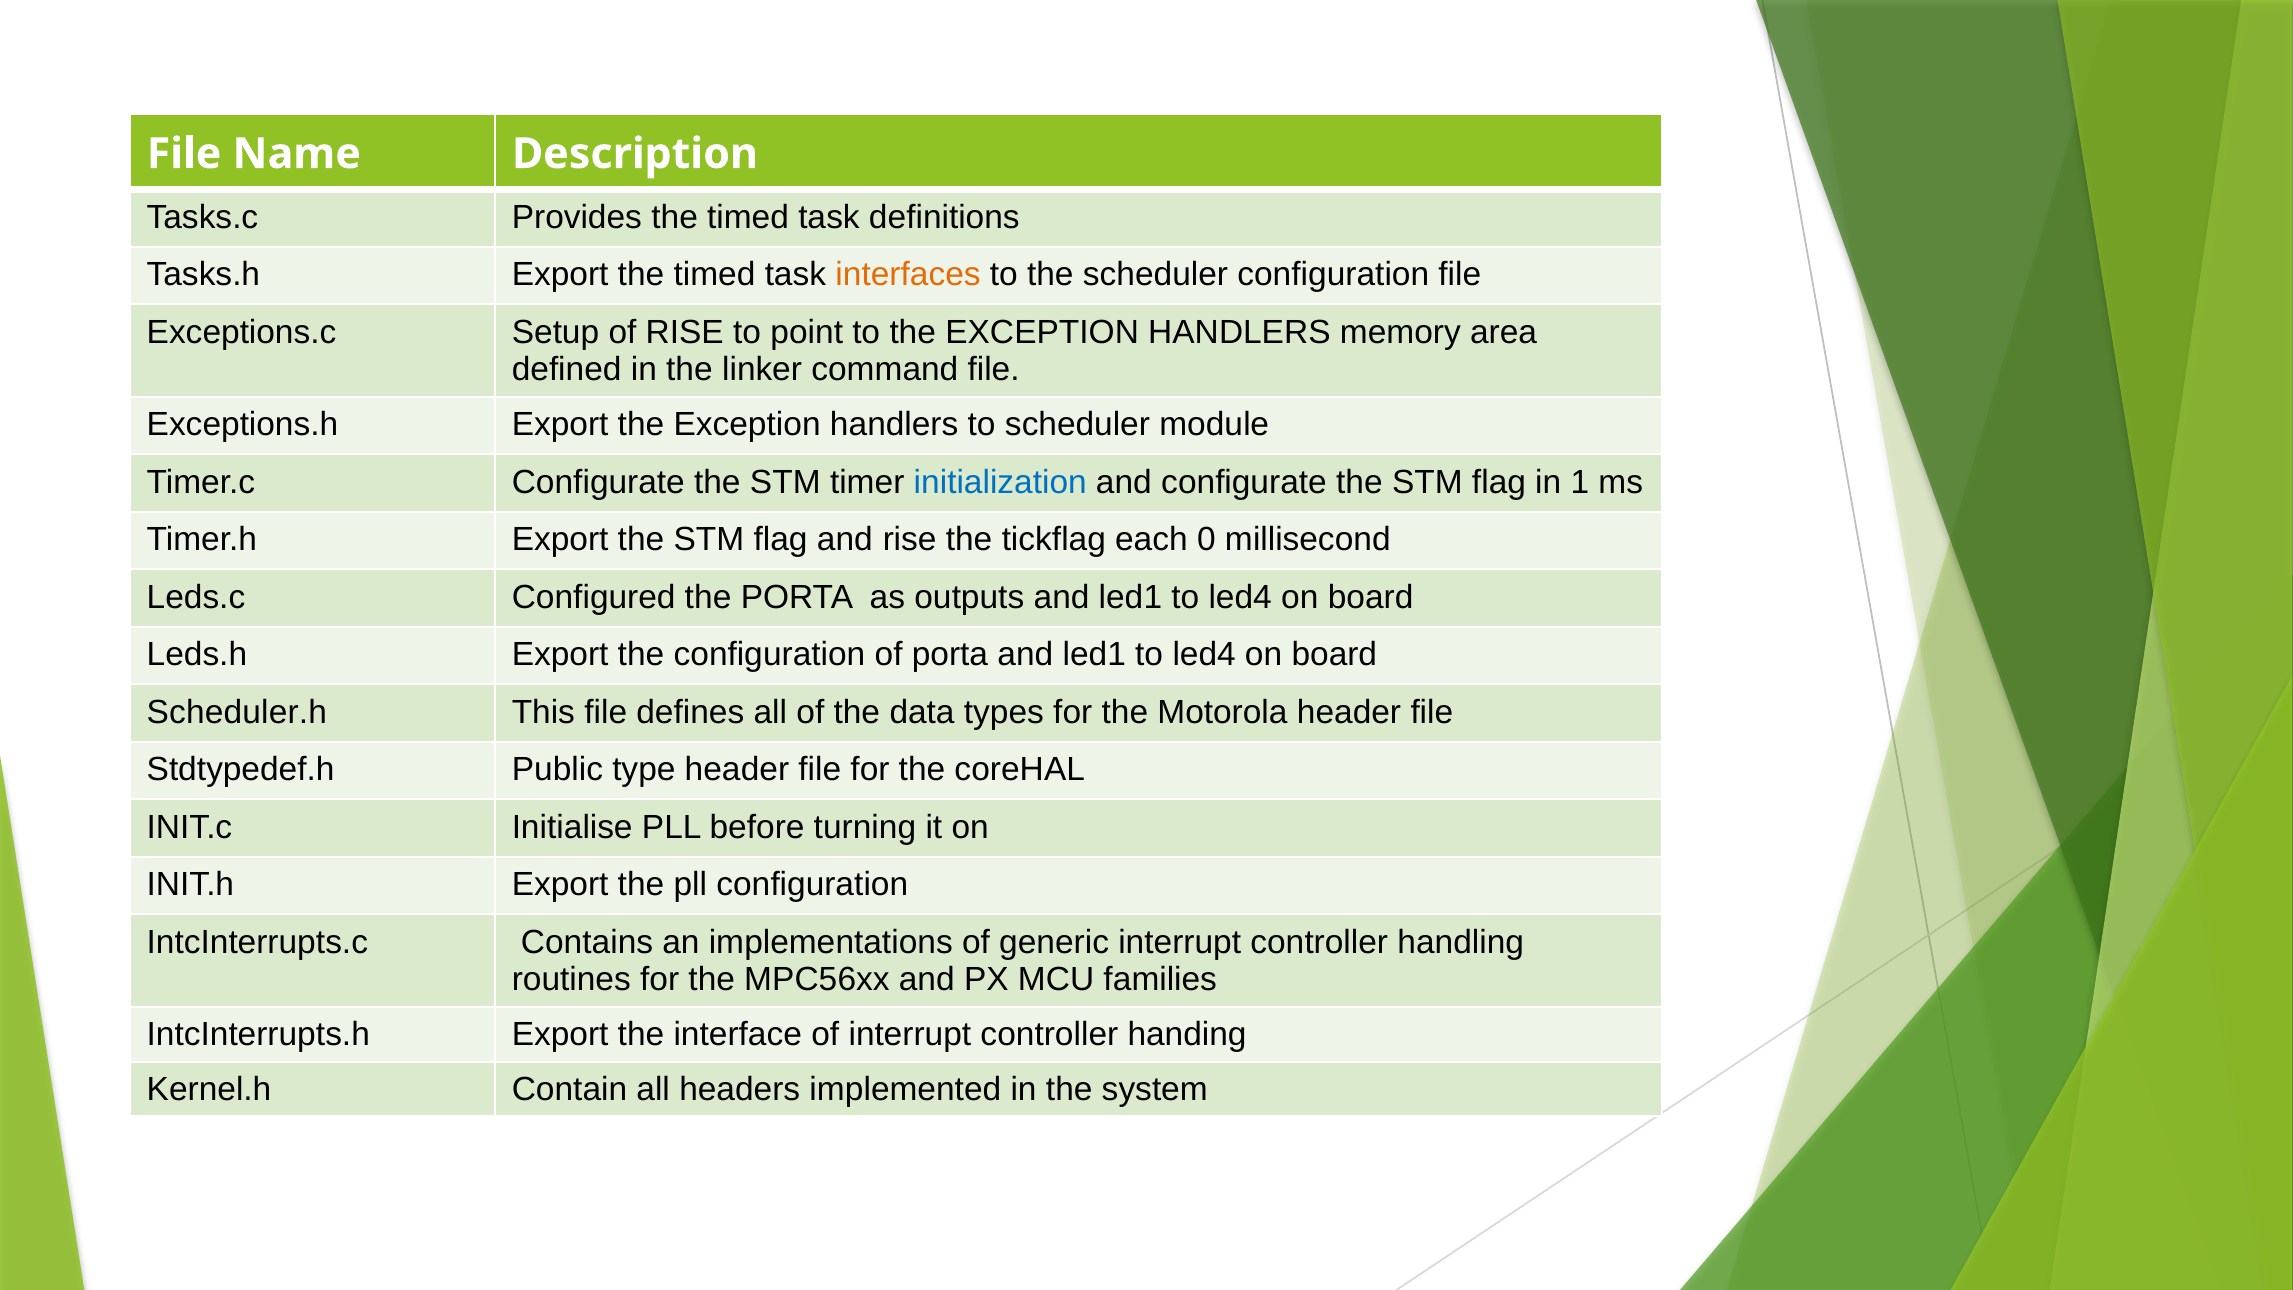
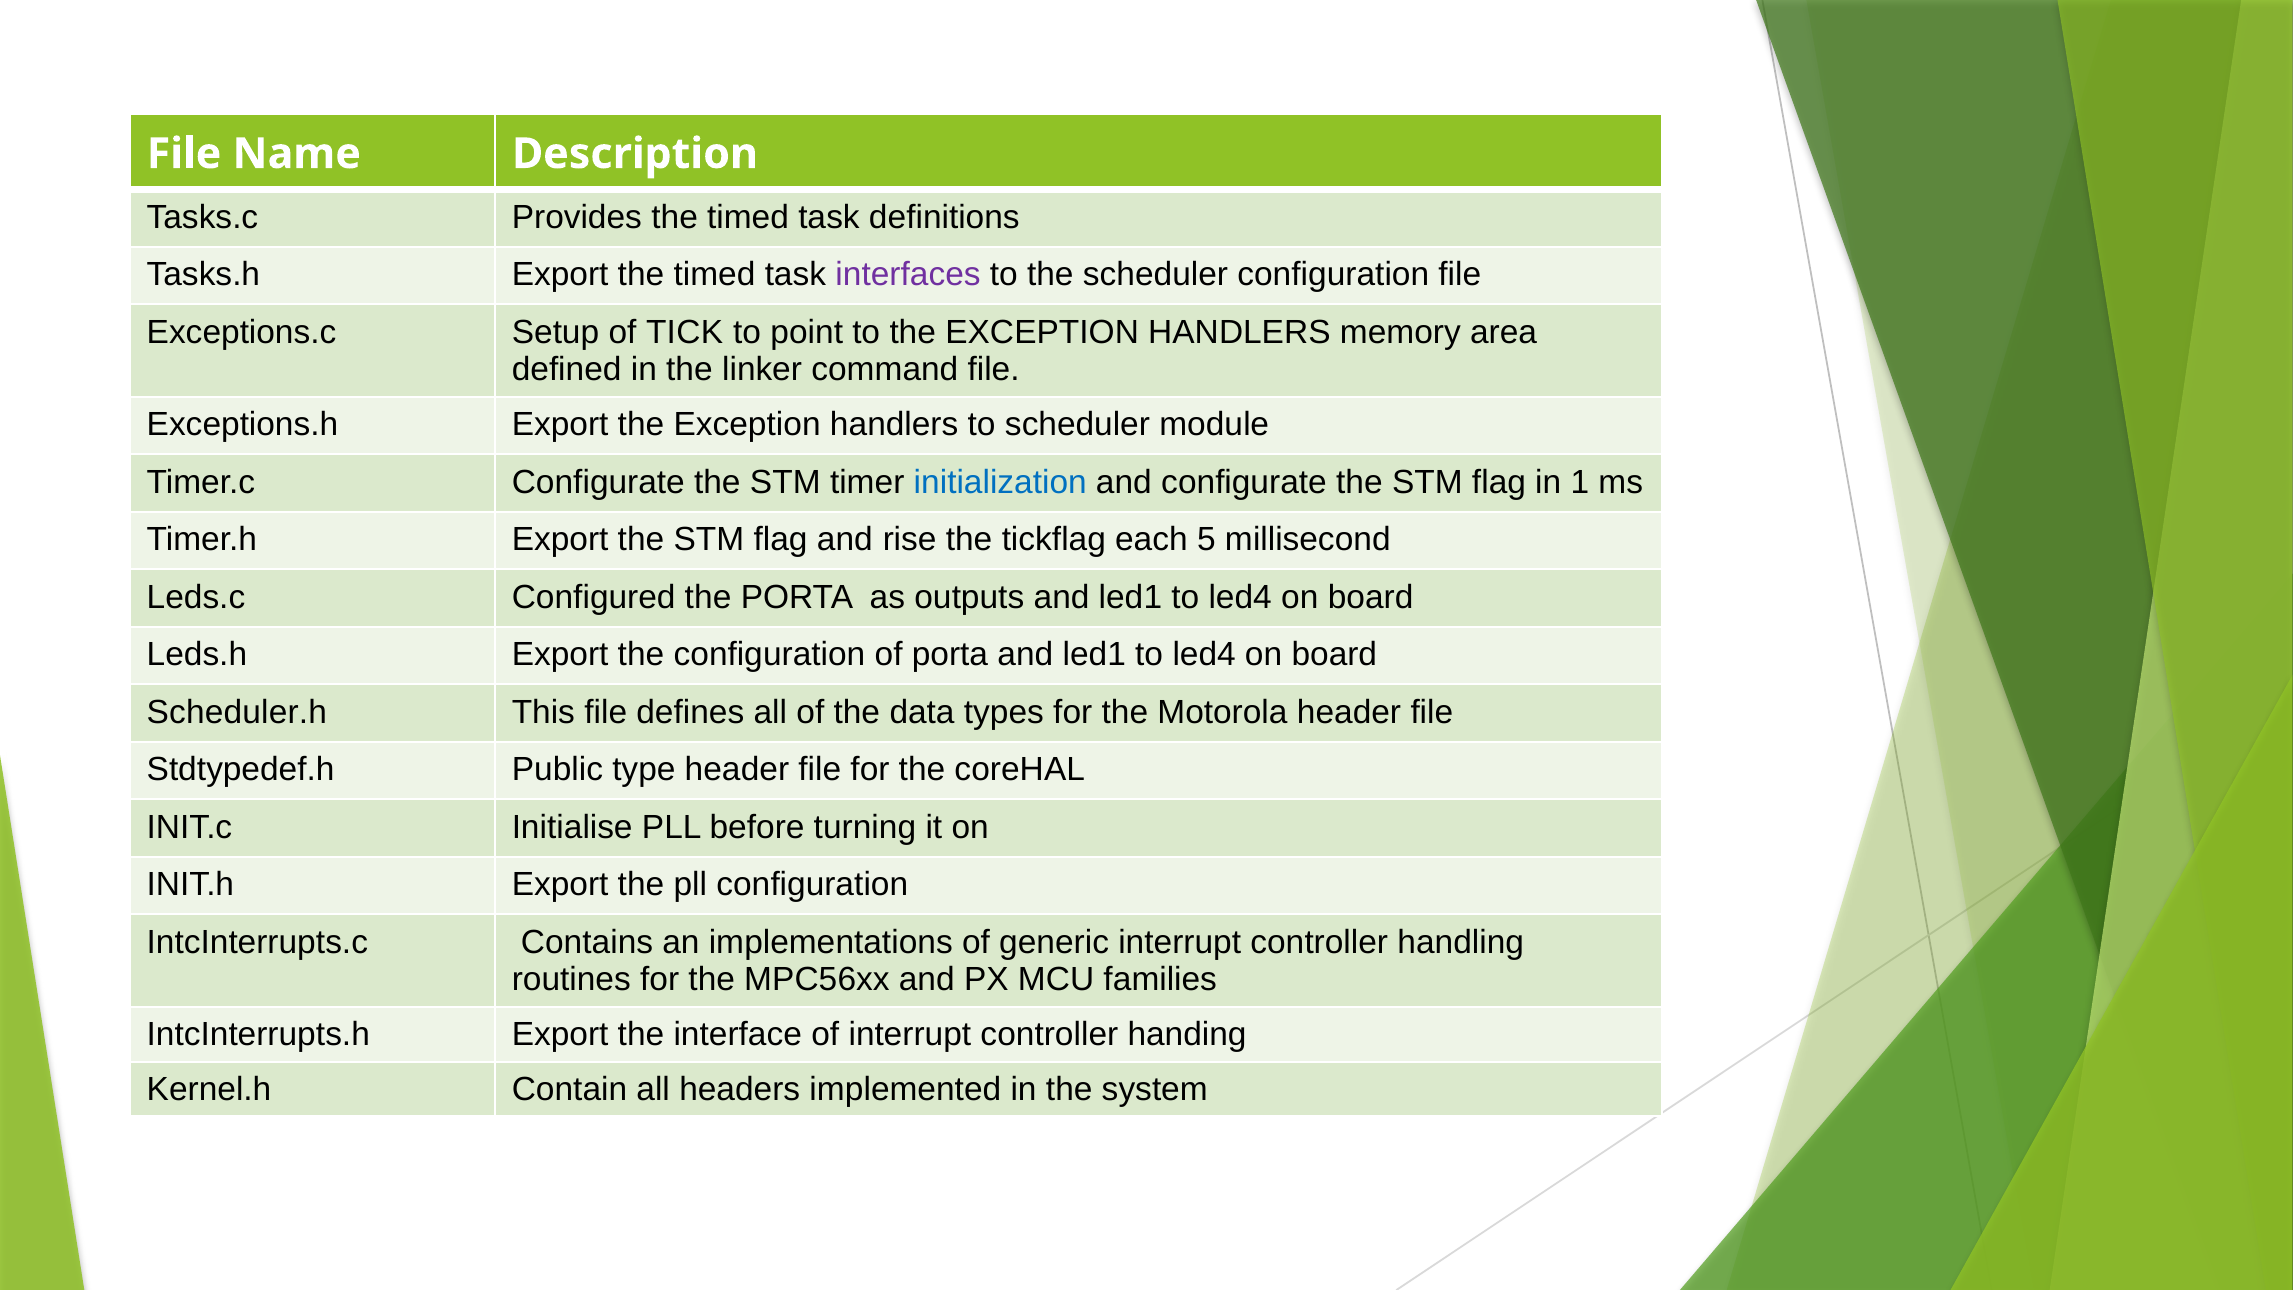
interfaces colour: orange -> purple
of RISE: RISE -> TICK
0: 0 -> 5
